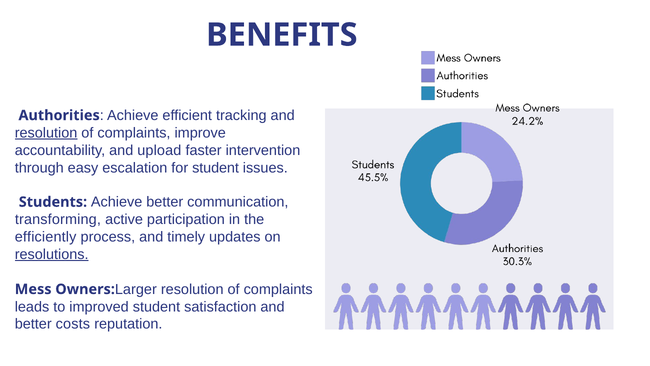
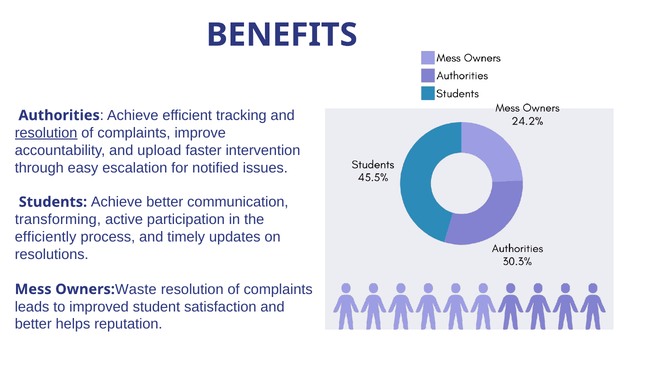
for student: student -> notified
resolutions underline: present -> none
Larger: Larger -> Waste
costs: costs -> helps
